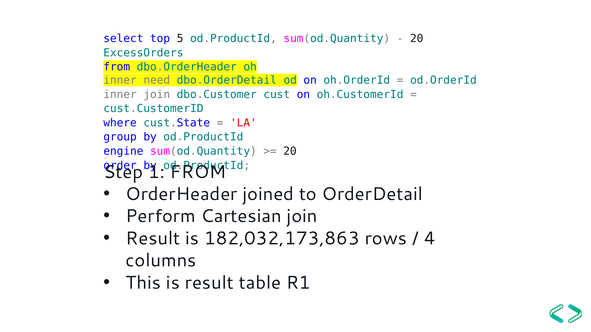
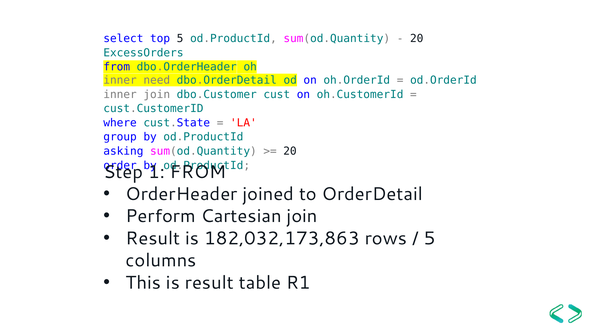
engine: engine -> asking
4 at (430, 239): 4 -> 5
